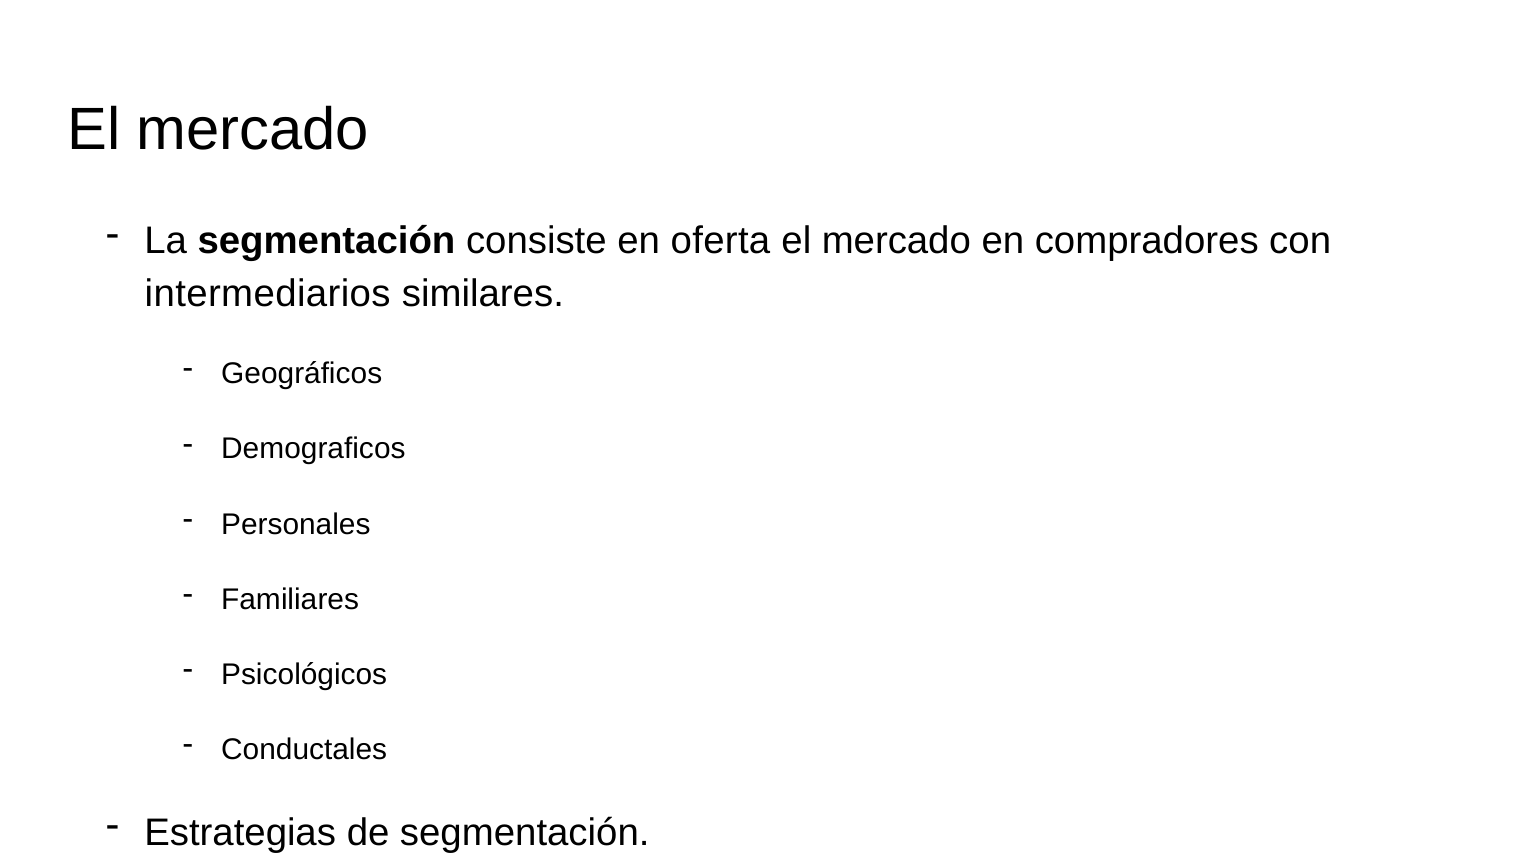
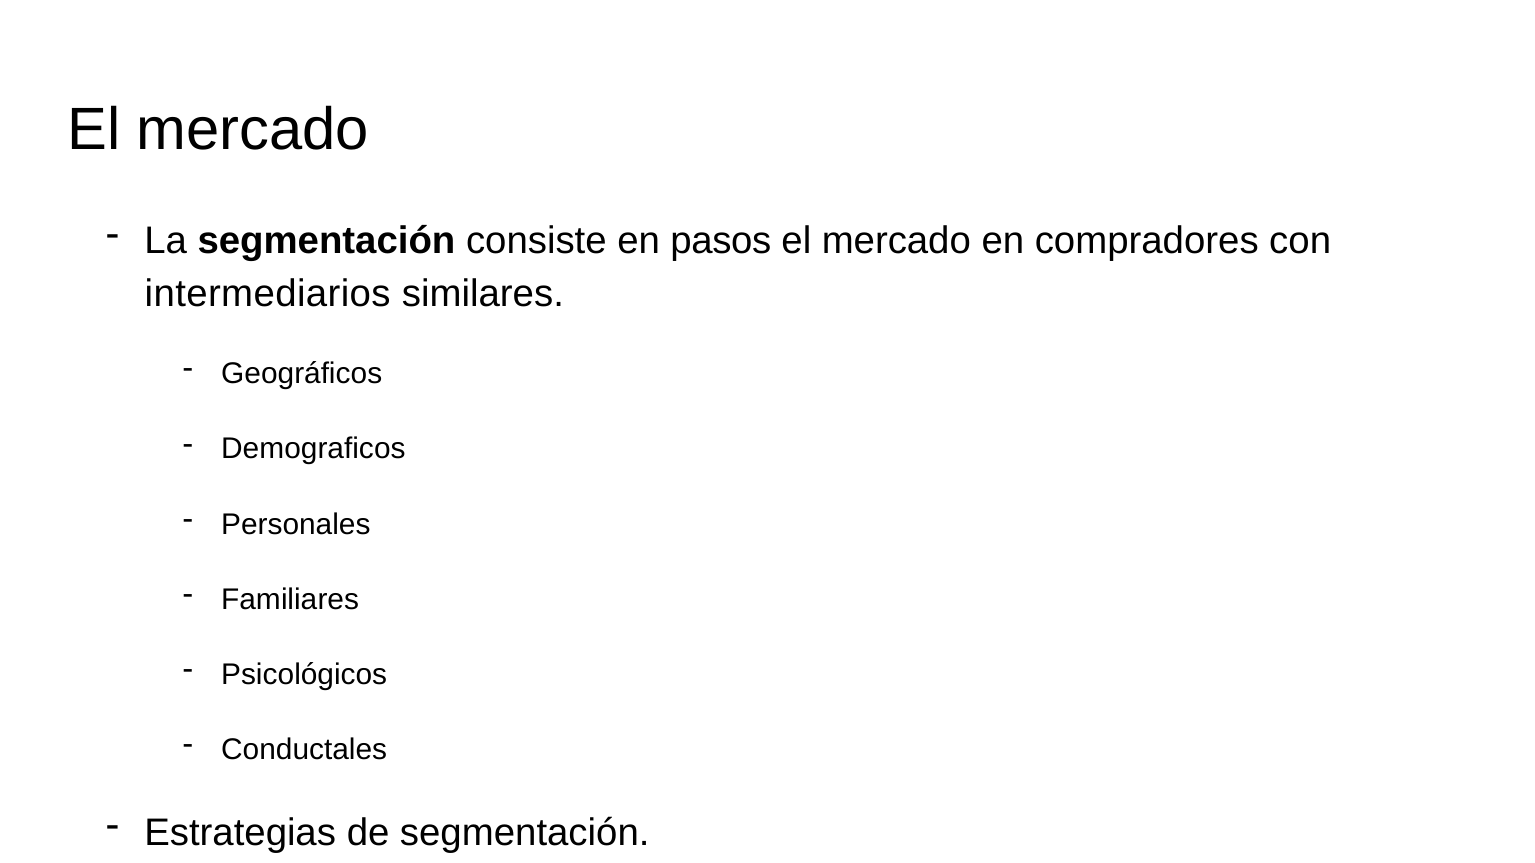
oferta: oferta -> pasos
